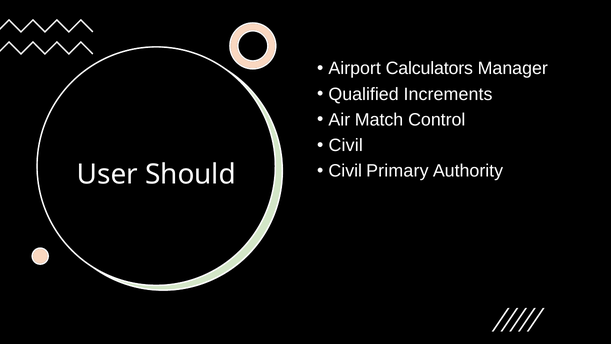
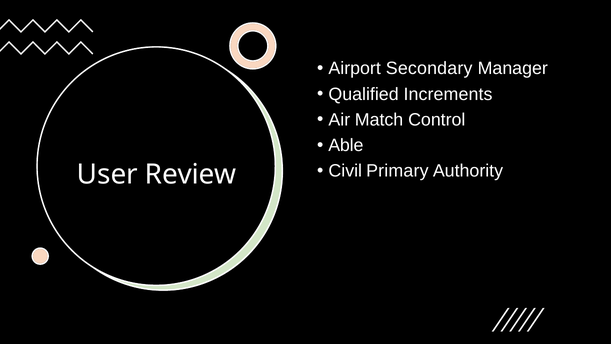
Calculators: Calculators -> Secondary
Civil at (346, 145): Civil -> Able
Should: Should -> Review
